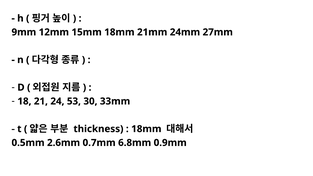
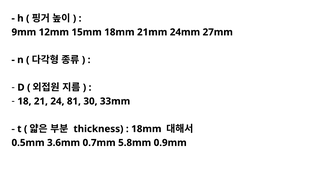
53: 53 -> 81
2.6mm: 2.6mm -> 3.6mm
6.8mm: 6.8mm -> 5.8mm
